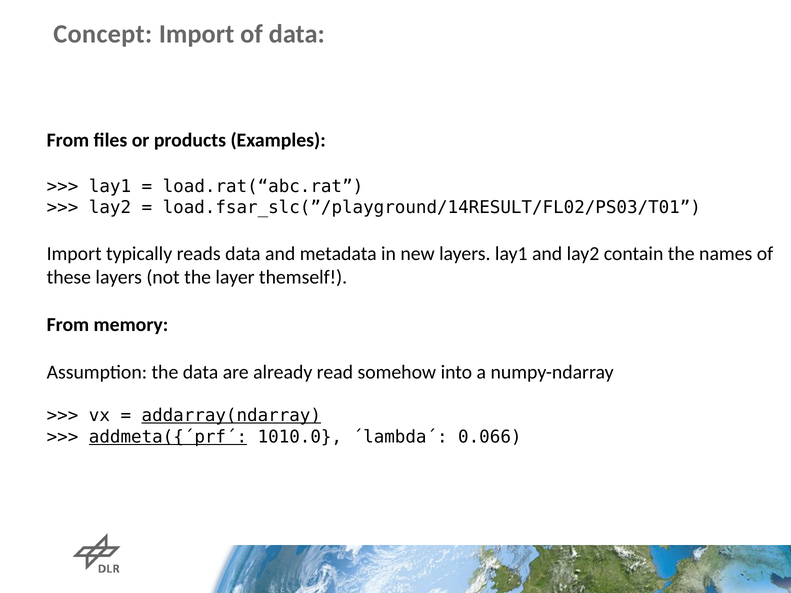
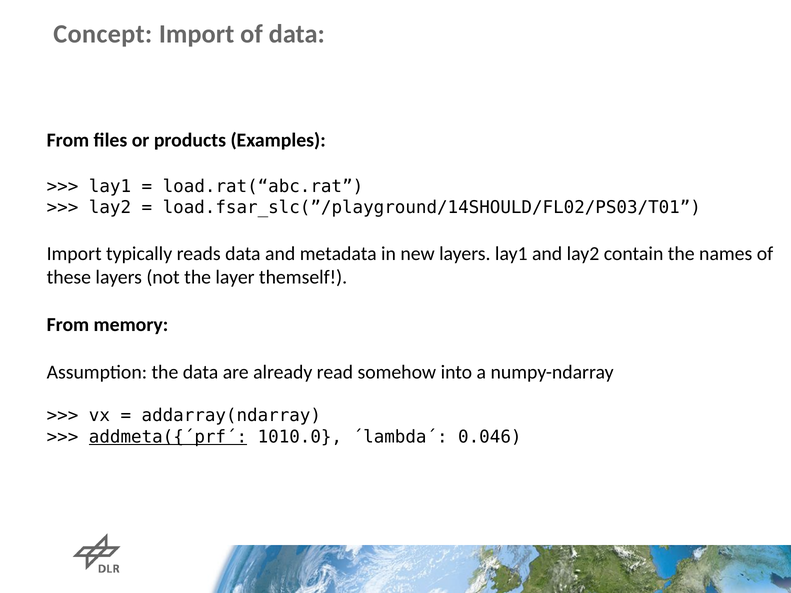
load.fsar_slc(”/playground/14RESULT/FL02/PS03/T01: load.fsar_slc(”/playground/14RESULT/FL02/PS03/T01 -> load.fsar_slc(”/playground/14SHOULD/FL02/PS03/T01
addarray(ndarray underline: present -> none
0.066: 0.066 -> 0.046
